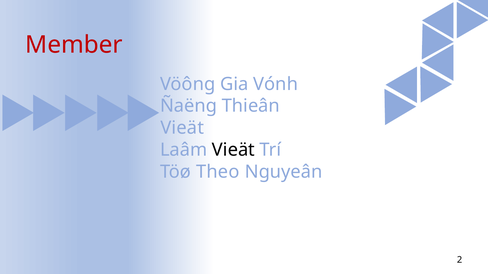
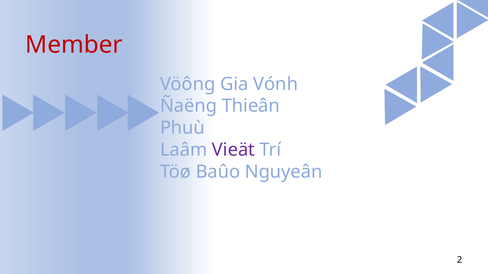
Vieät at (182, 128): Vieät -> Phuù
Vieät at (233, 150) colour: black -> purple
Theo: Theo -> Baûo
